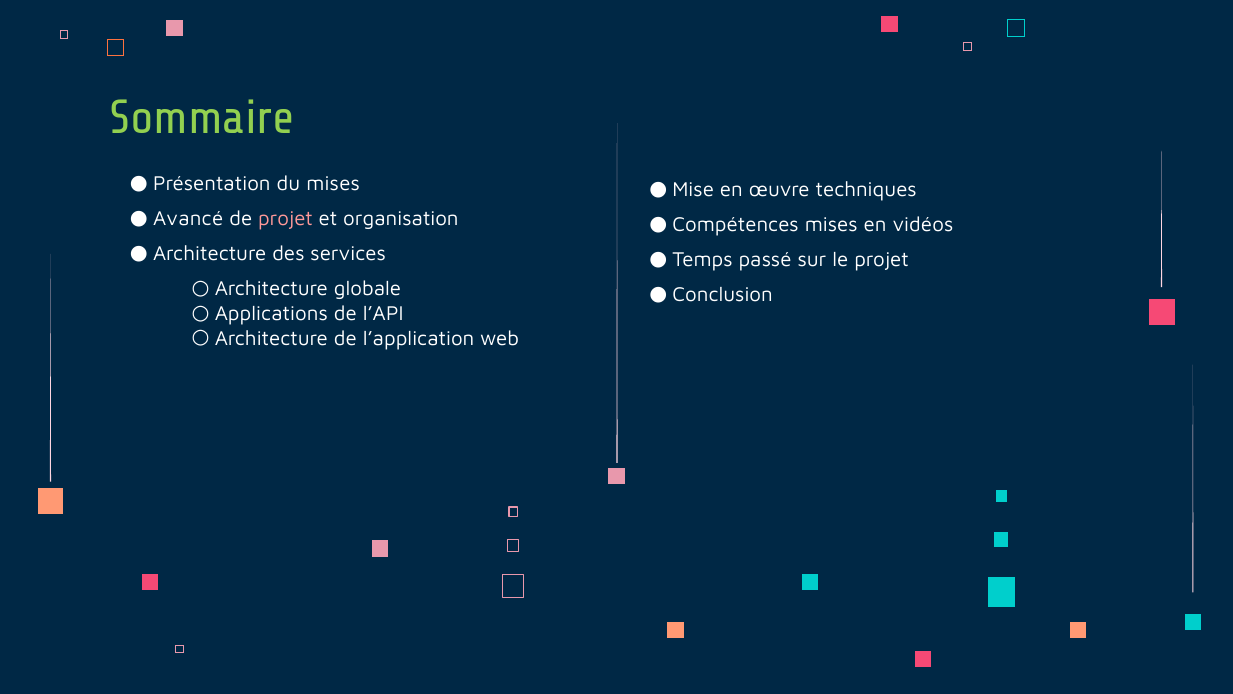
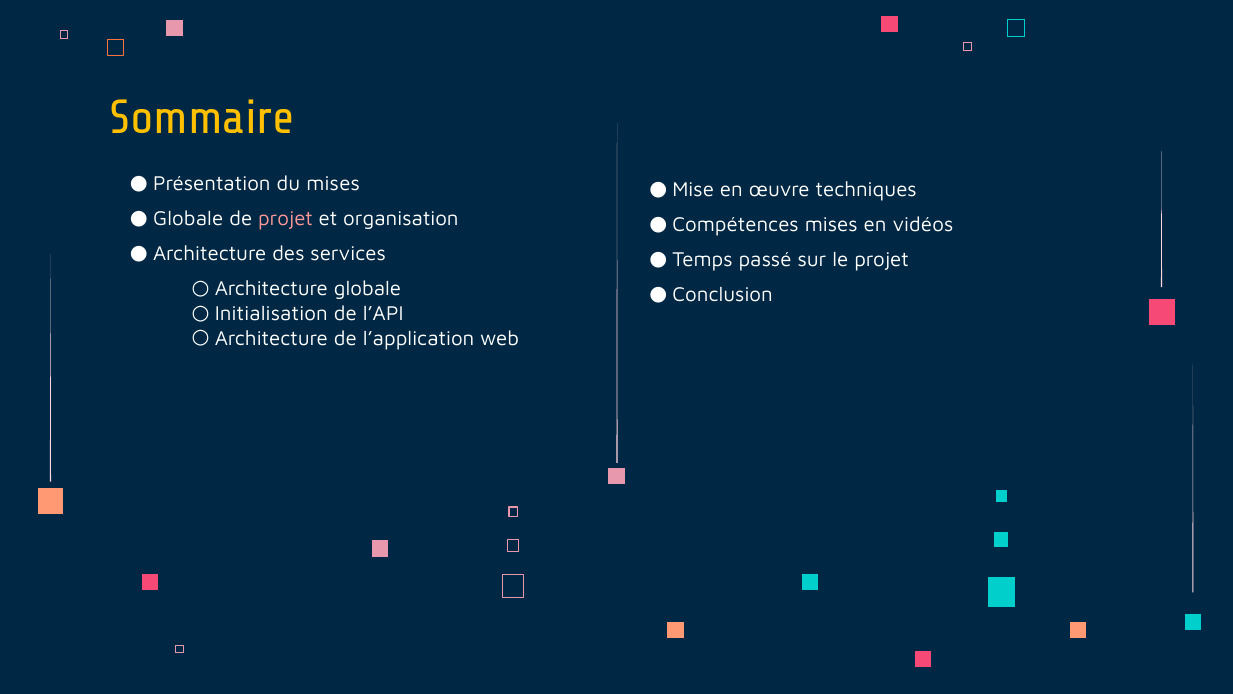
Sommaire colour: light green -> yellow
Avancé at (188, 219): Avancé -> Globale
Applications: Applications -> Initialisation
